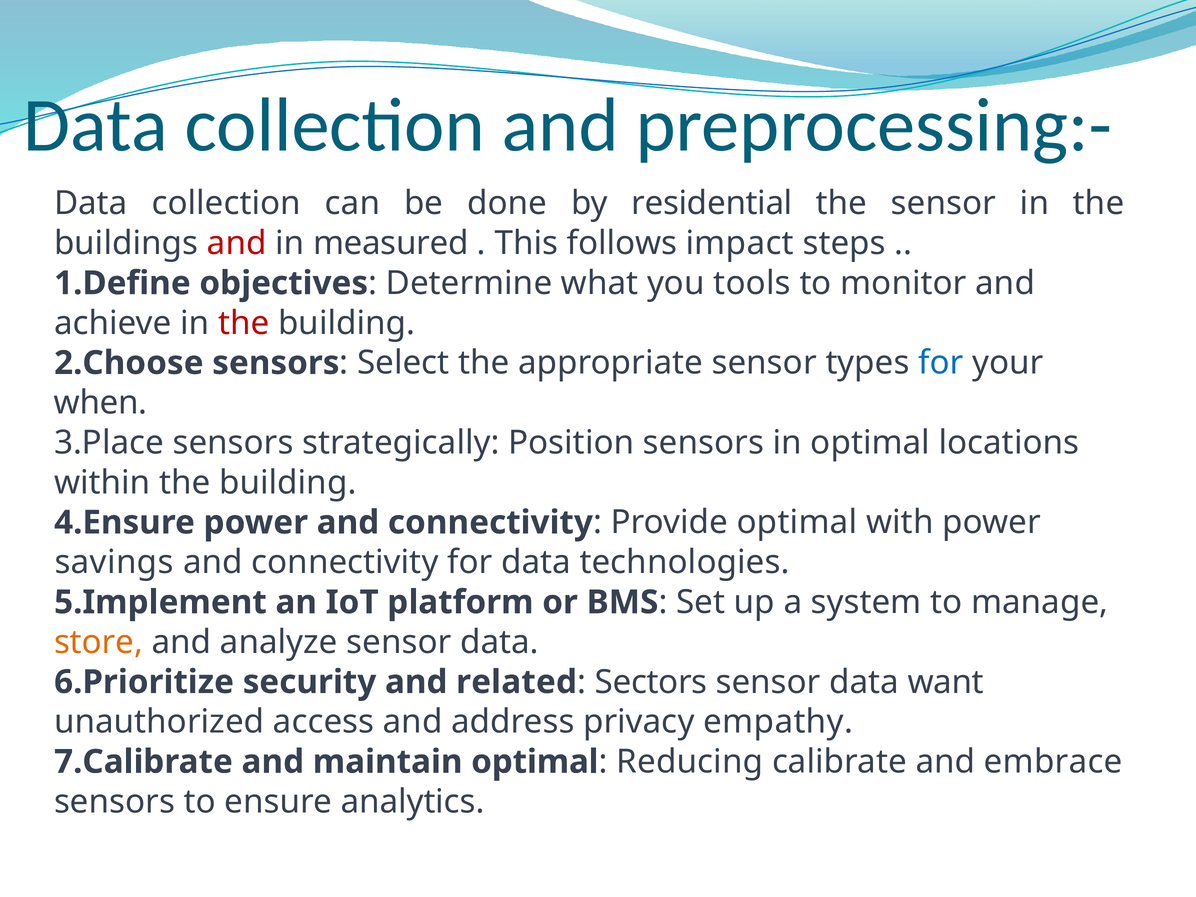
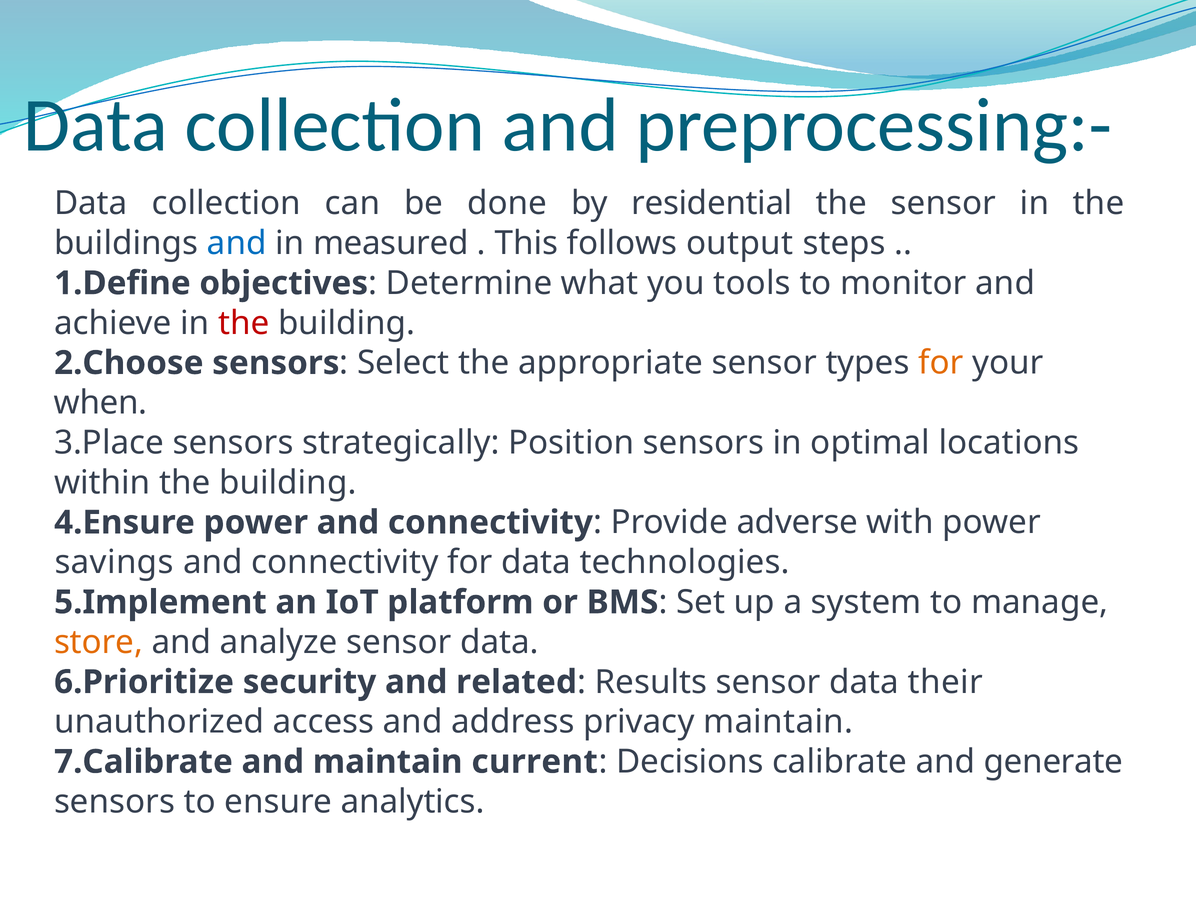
and at (237, 243) colour: red -> blue
impact: impact -> output
for at (941, 363) colour: blue -> orange
Provide optimal: optimal -> adverse
Sectors: Sectors -> Results
want: want -> their
privacy empathy: empathy -> maintain
maintain optimal: optimal -> current
Reducing: Reducing -> Decisions
embrace: embrace -> generate
